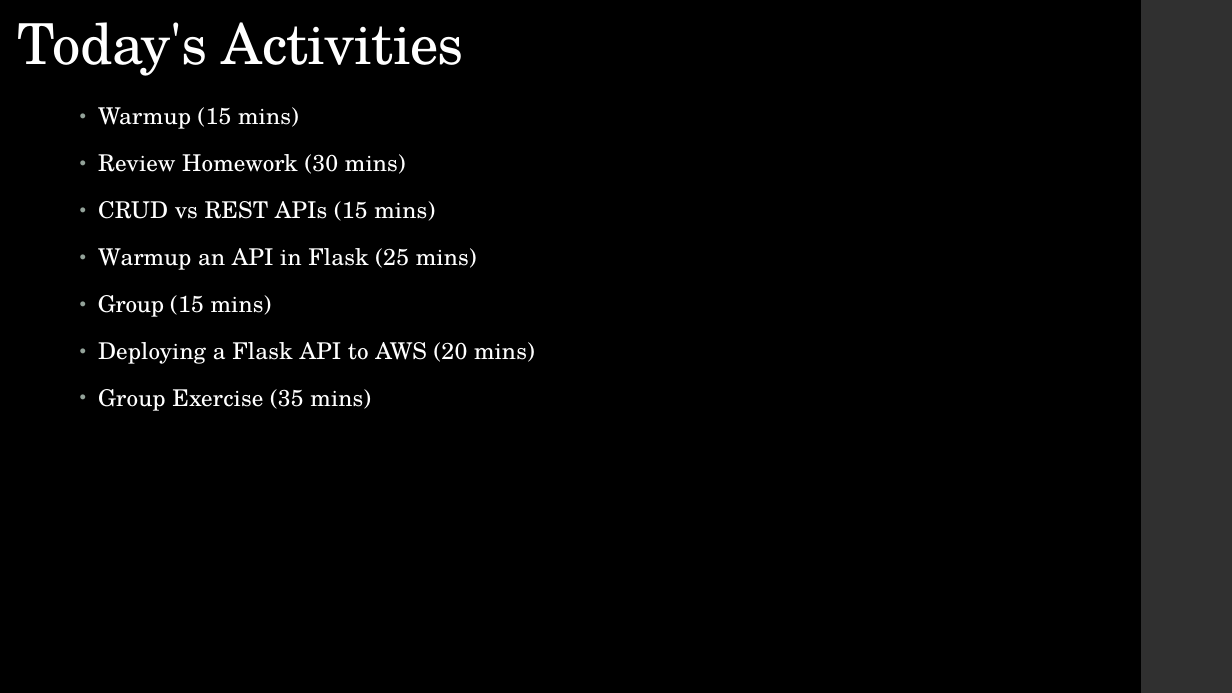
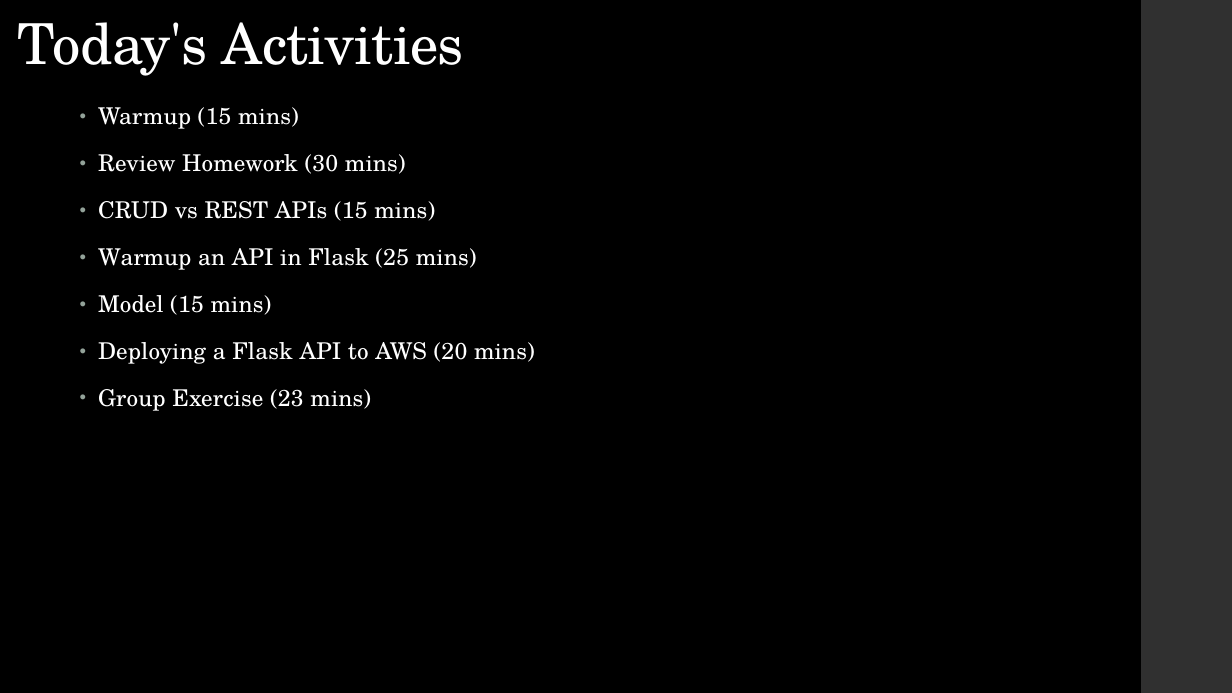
Group at (131, 305): Group -> Model
35: 35 -> 23
